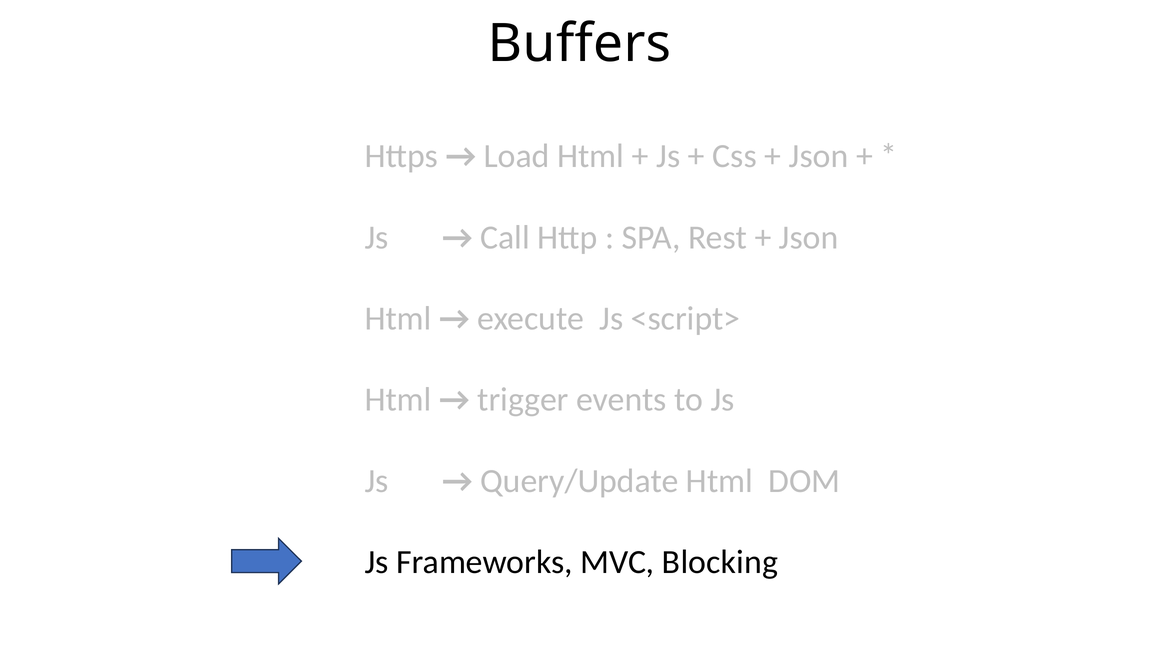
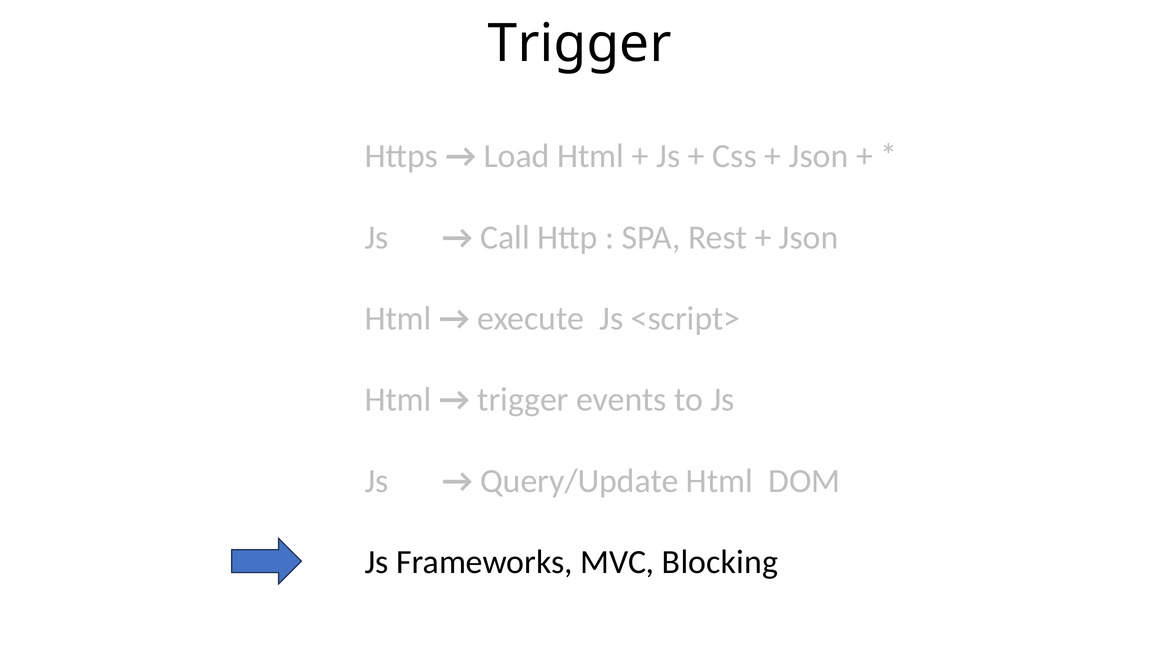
Buffers at (580, 44): Buffers -> Trigger
